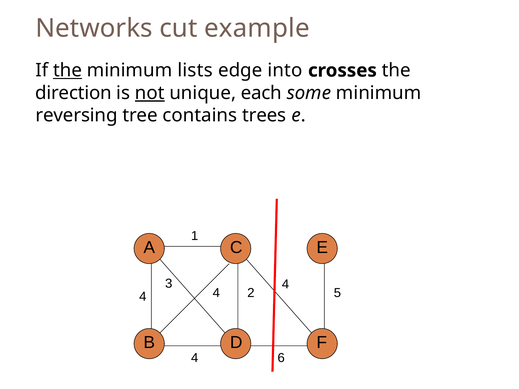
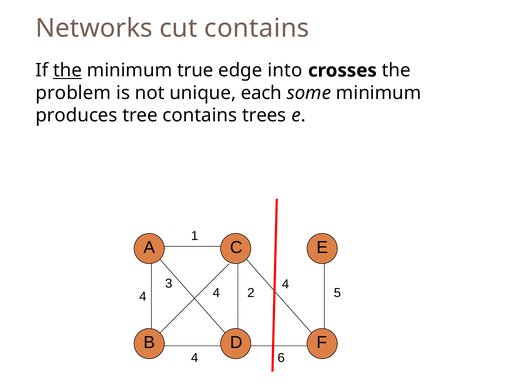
cut example: example -> contains
lists: lists -> true
direction: direction -> problem
not underline: present -> none
reversing: reversing -> produces
